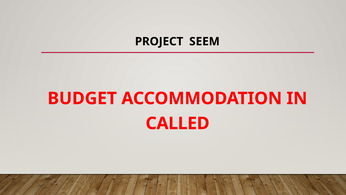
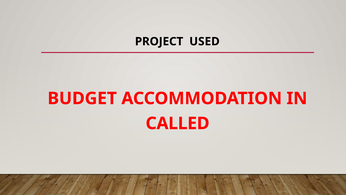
SEEM: SEEM -> USED
